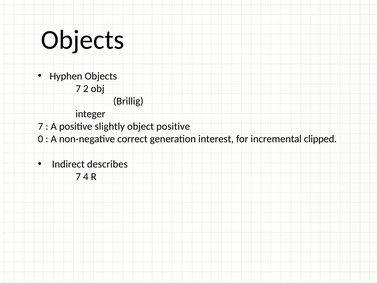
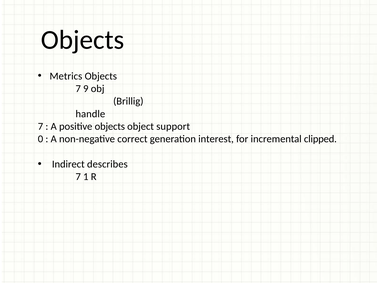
Hyphen: Hyphen -> Metrics
2: 2 -> 9
integer: integer -> handle
positive slightly: slightly -> objects
object positive: positive -> support
4: 4 -> 1
